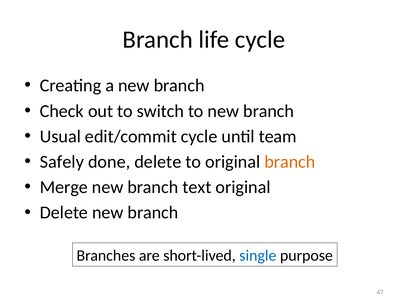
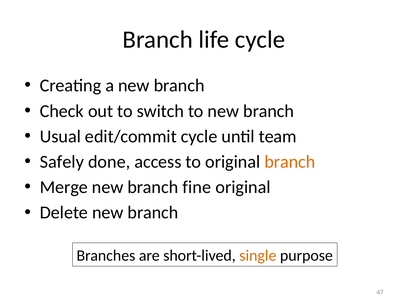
done delete: delete -> access
text: text -> fine
single colour: blue -> orange
